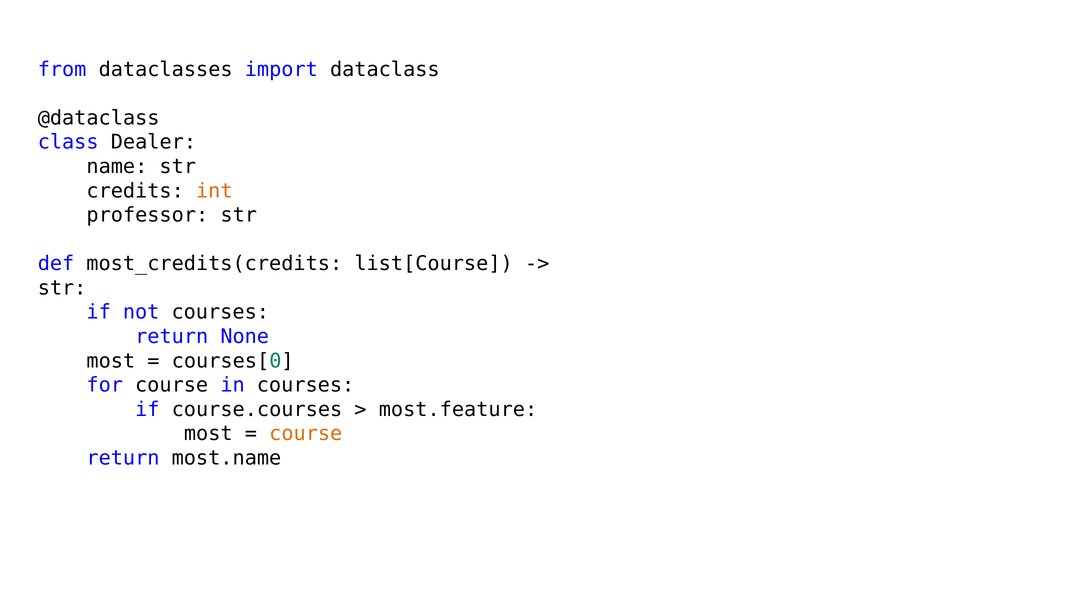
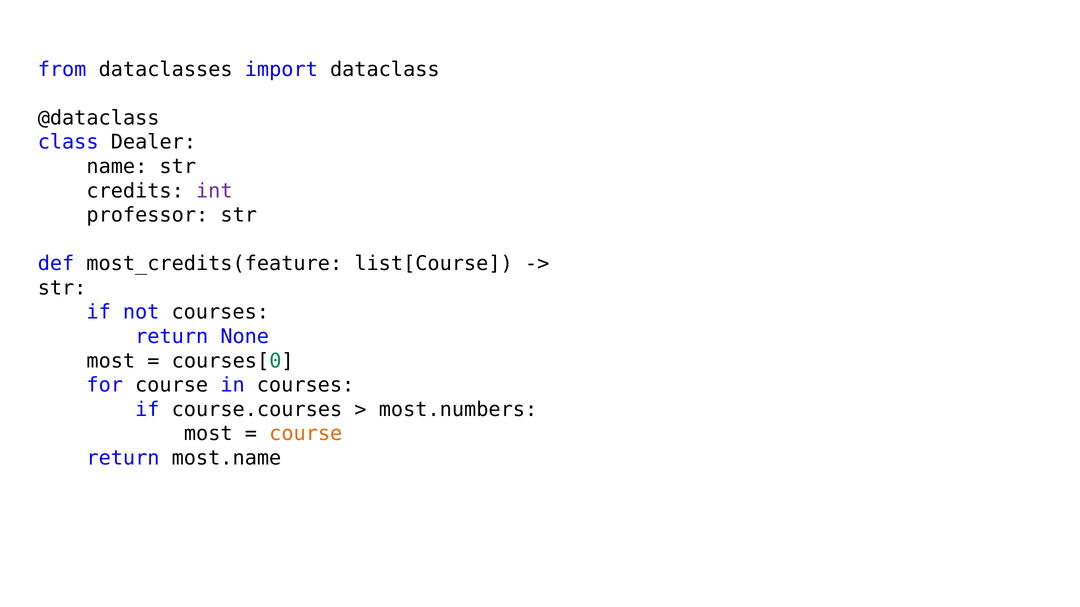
int colour: orange -> purple
most_credits(credits: most_credits(credits -> most_credits(feature
most.feature: most.feature -> most.numbers
